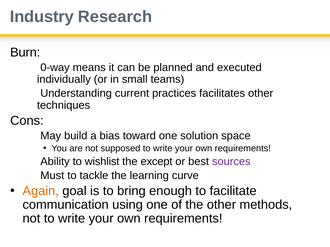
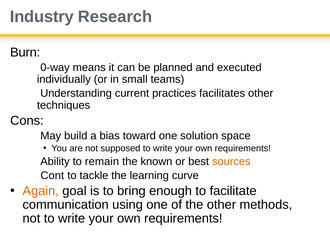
wishlist: wishlist -> remain
except: except -> known
sources colour: purple -> orange
Must: Must -> Cont
